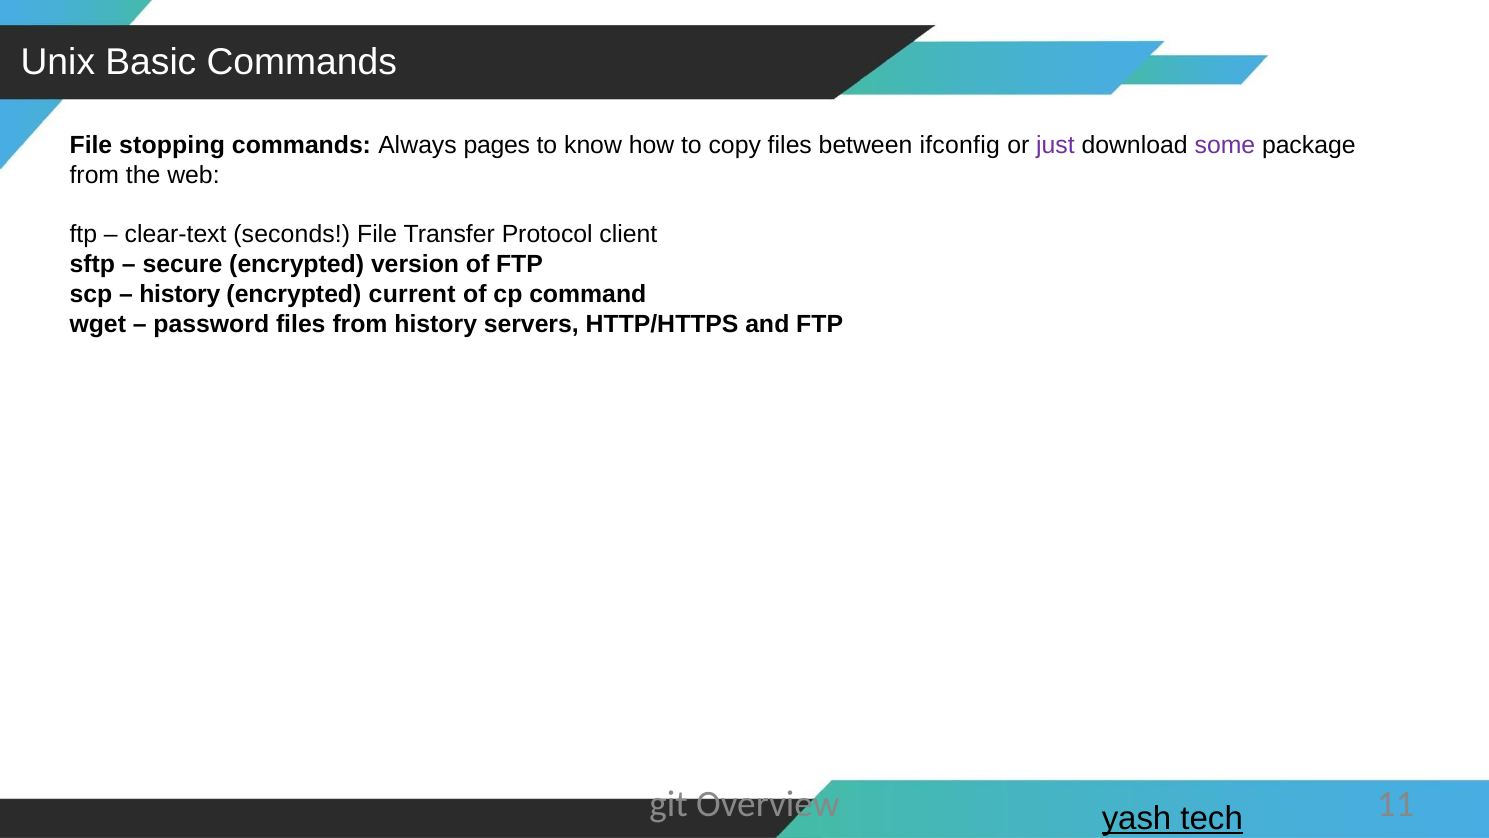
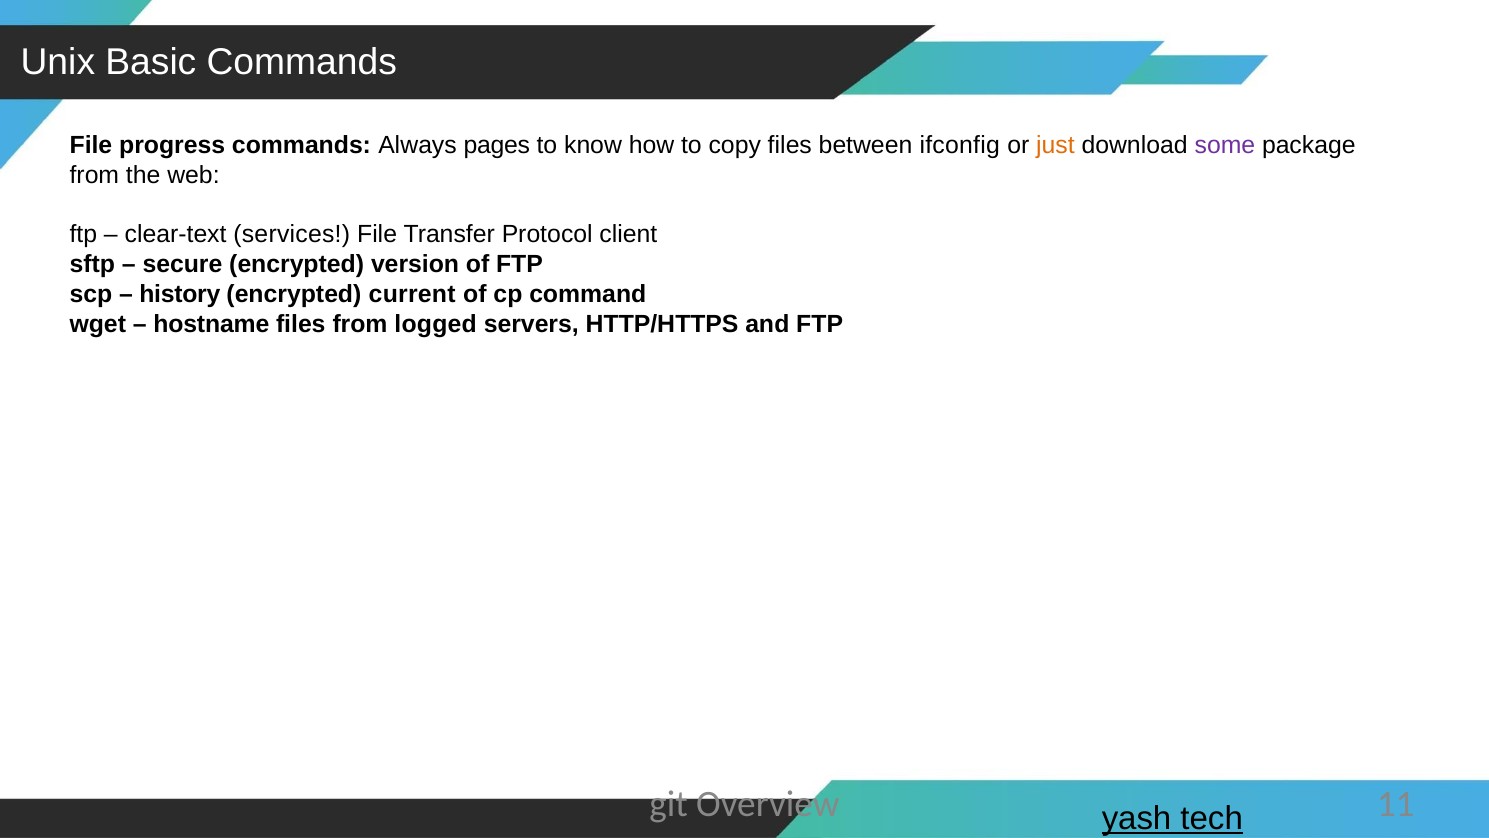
stopping: stopping -> progress
just colour: purple -> orange
seconds: seconds -> services
password: password -> hostname
from history: history -> logged
